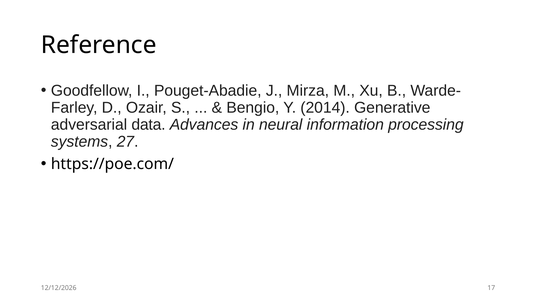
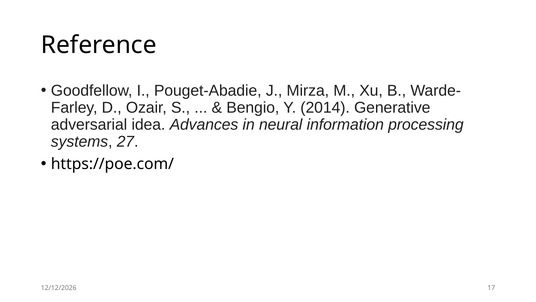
data: data -> idea
